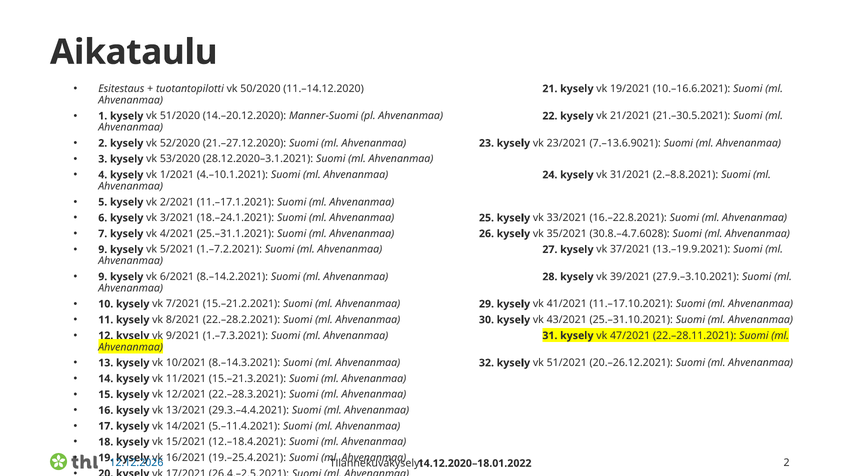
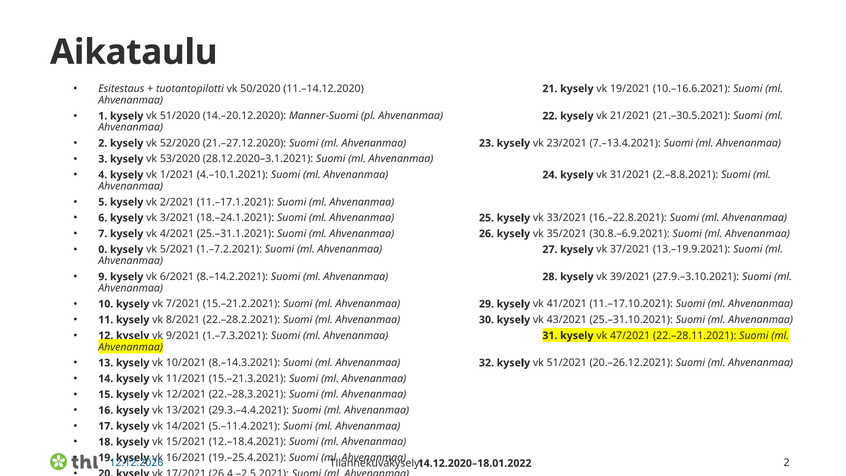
7.–13.6.9021: 7.–13.6.9021 -> 7.–13.4.2021
30.8.–4.7.6028: 30.8.–4.7.6028 -> 30.8.–6.9.2021
9 at (103, 249): 9 -> 0
